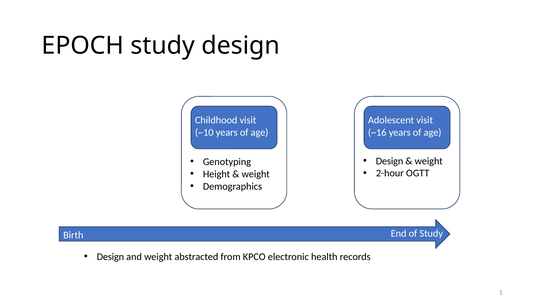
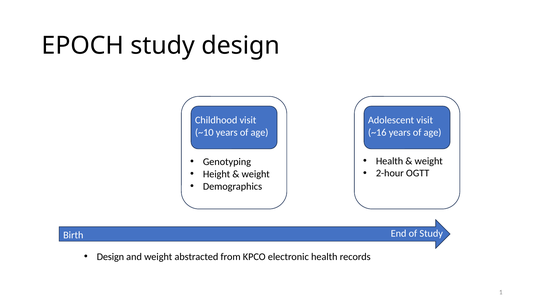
Design at (390, 161): Design -> Health
